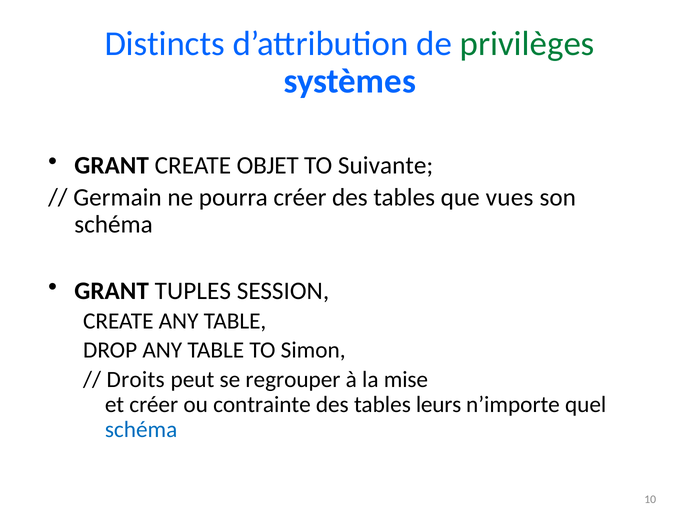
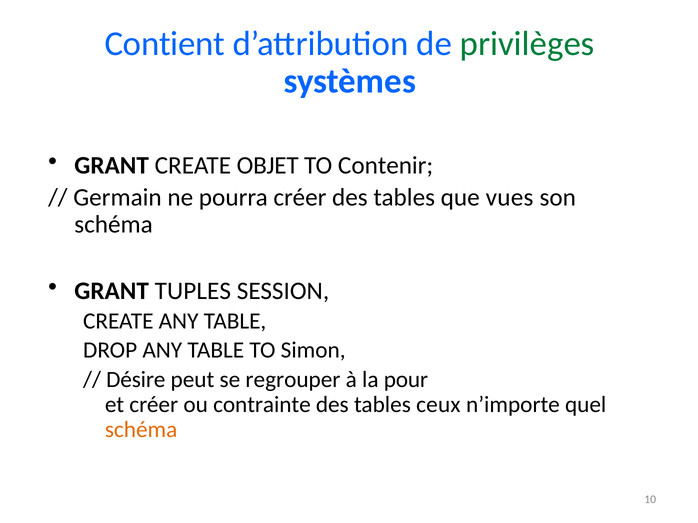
Distincts: Distincts -> Contient
Suivante: Suivante -> Contenir
Droits: Droits -> Désire
mise: mise -> pour
leurs: leurs -> ceux
schéma at (141, 430) colour: blue -> orange
